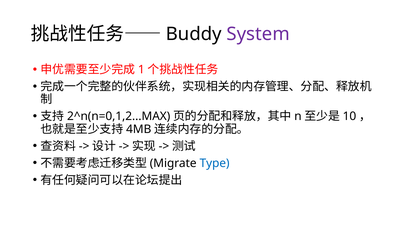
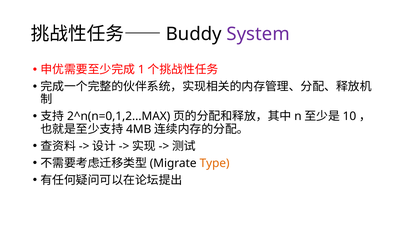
Type colour: blue -> orange
